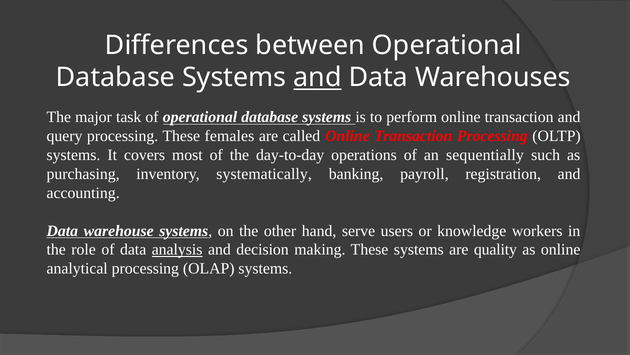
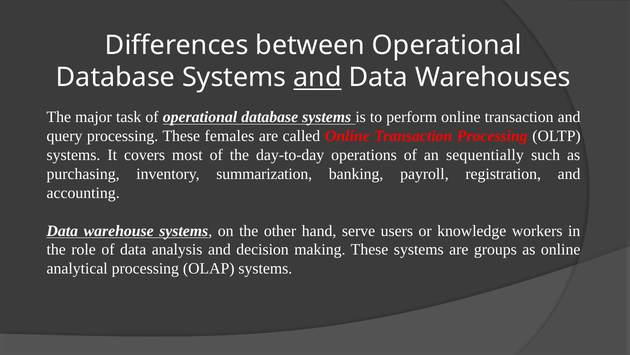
systematically: systematically -> summarization
analysis underline: present -> none
quality: quality -> groups
